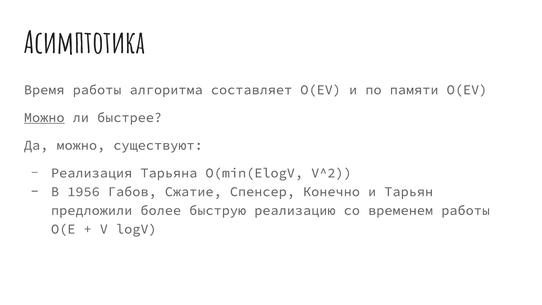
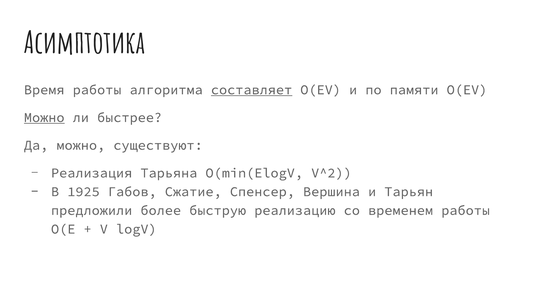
составляет underline: none -> present
1956: 1956 -> 1925
Конечно: Конечно -> Вершина
